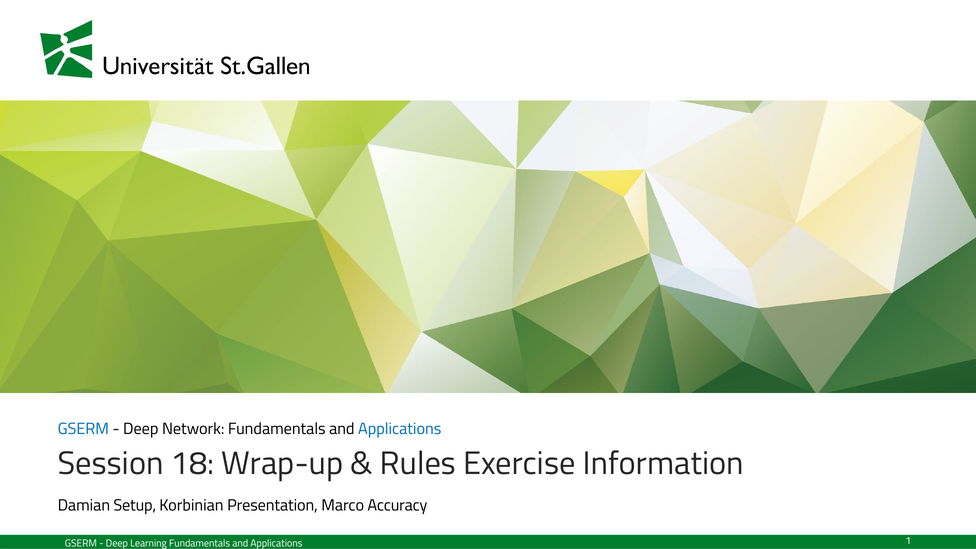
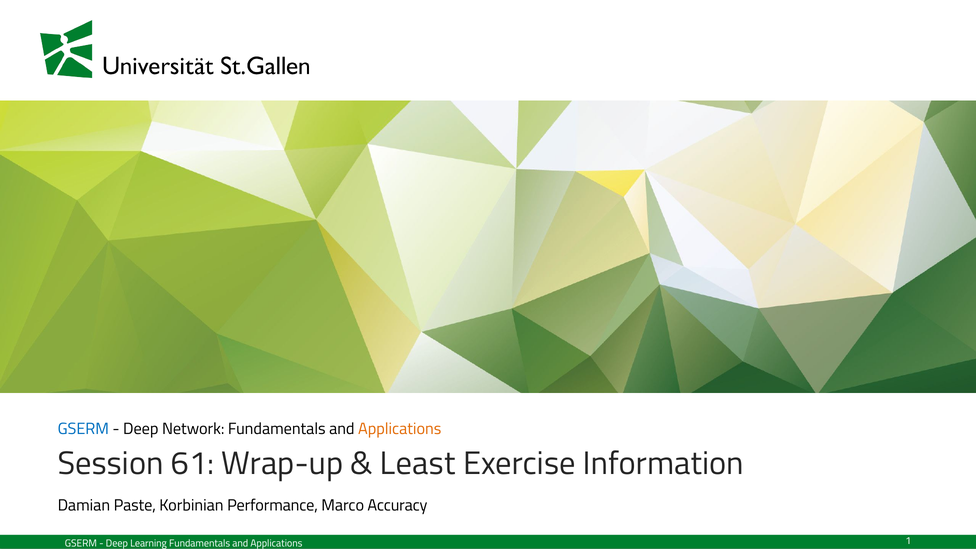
Applications at (400, 429) colour: blue -> orange
18: 18 -> 61
Rules: Rules -> Least
Setup: Setup -> Paste
Presentation: Presentation -> Performance
